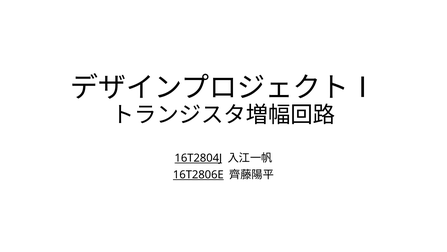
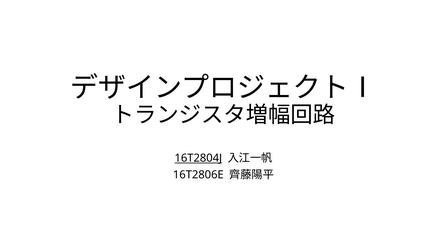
16T2806E underline: present -> none
